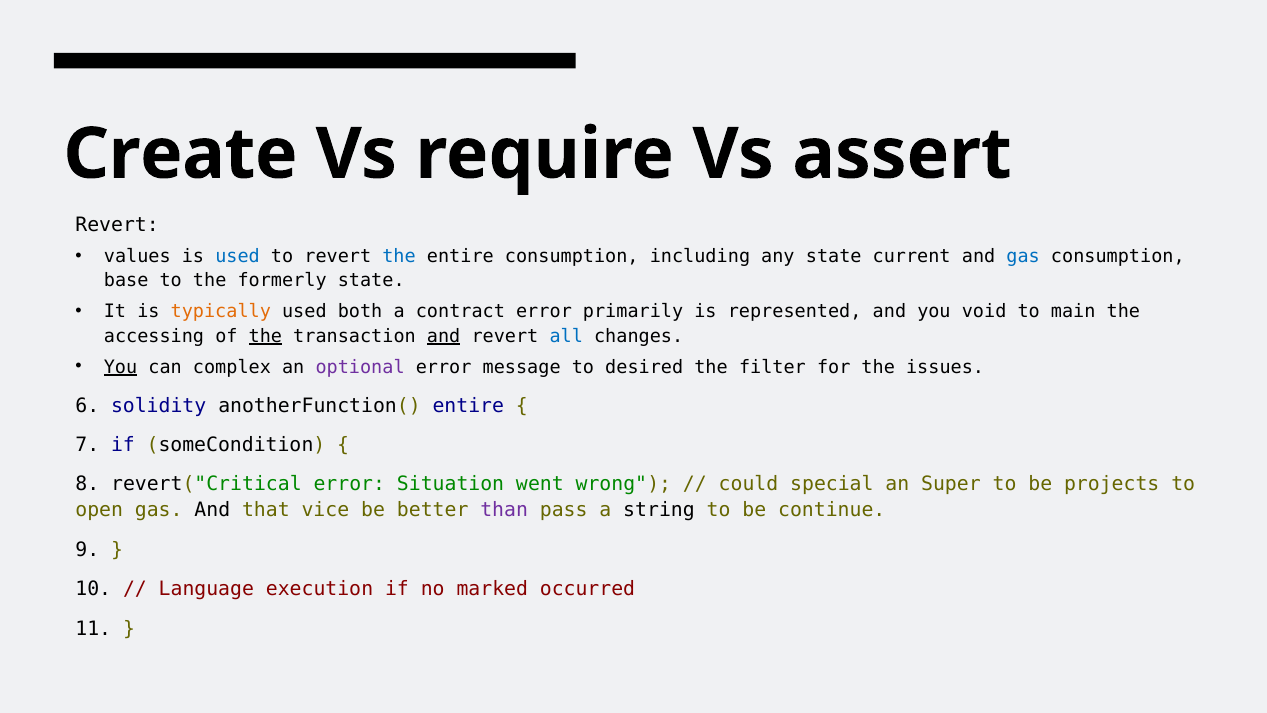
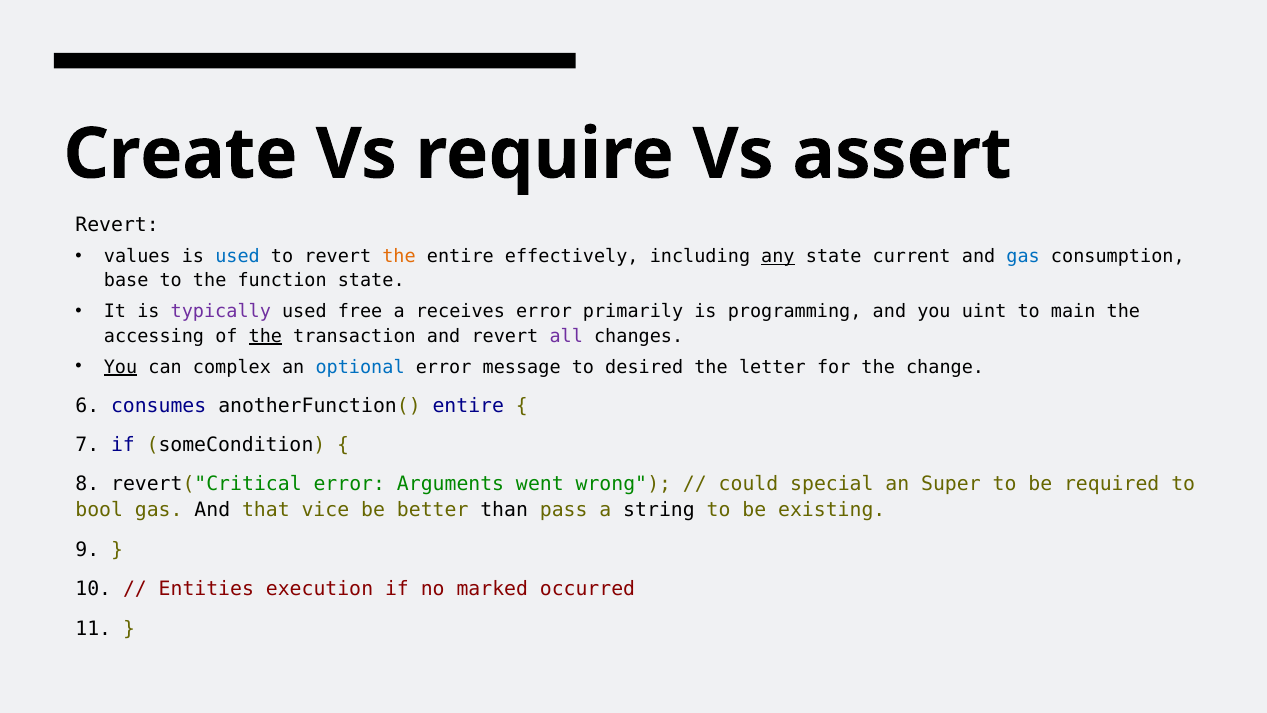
the at (399, 256) colour: blue -> orange
entire consumption: consumption -> effectively
any underline: none -> present
formerly: formerly -> function
typically colour: orange -> purple
both: both -> free
contract: contract -> receives
represented: represented -> programming
void: void -> uint
and at (444, 336) underline: present -> none
all colour: blue -> purple
optional colour: purple -> blue
filter: filter -> letter
issues: issues -> change
solidity: solidity -> consumes
Situation: Situation -> Arguments
projects: projects -> required
open: open -> bool
than colour: purple -> black
continue: continue -> existing
Language: Language -> Entities
